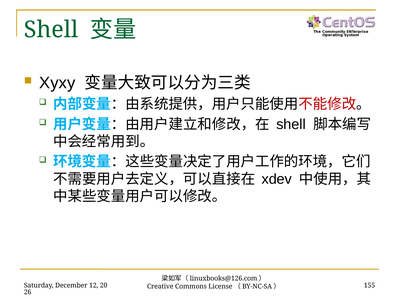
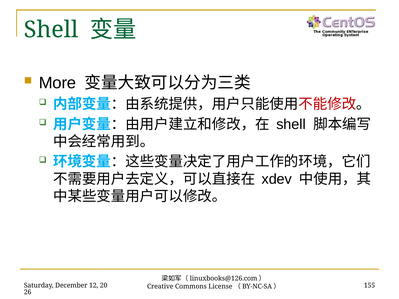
Xyxy: Xyxy -> More
